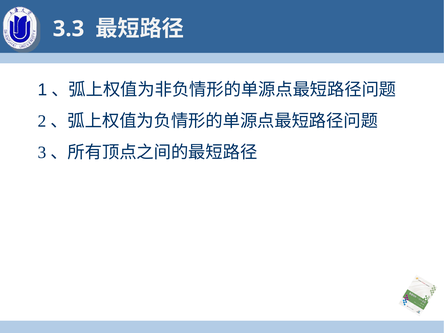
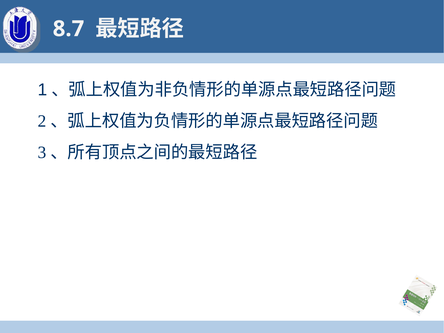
3.3: 3.3 -> 8.7
